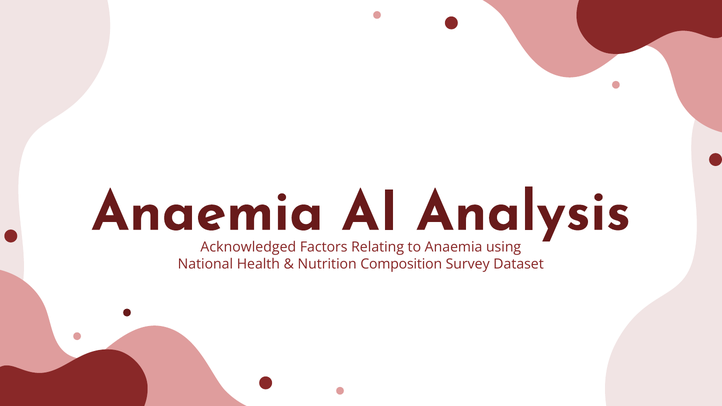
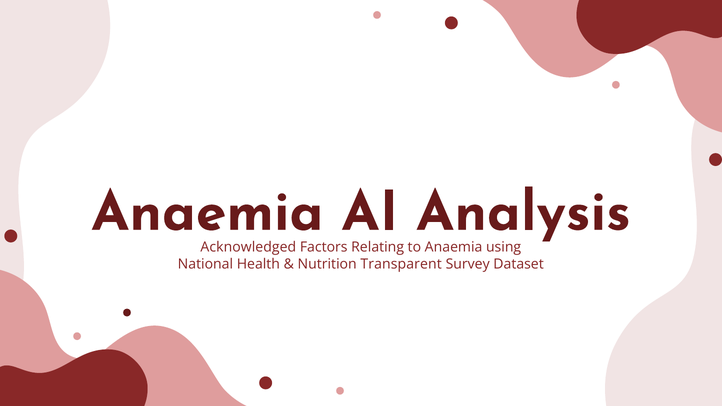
Composition: Composition -> Transparent
